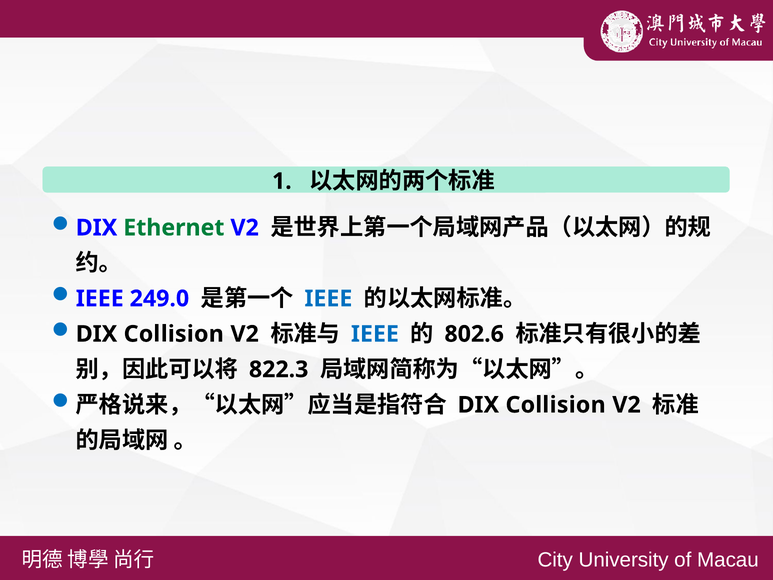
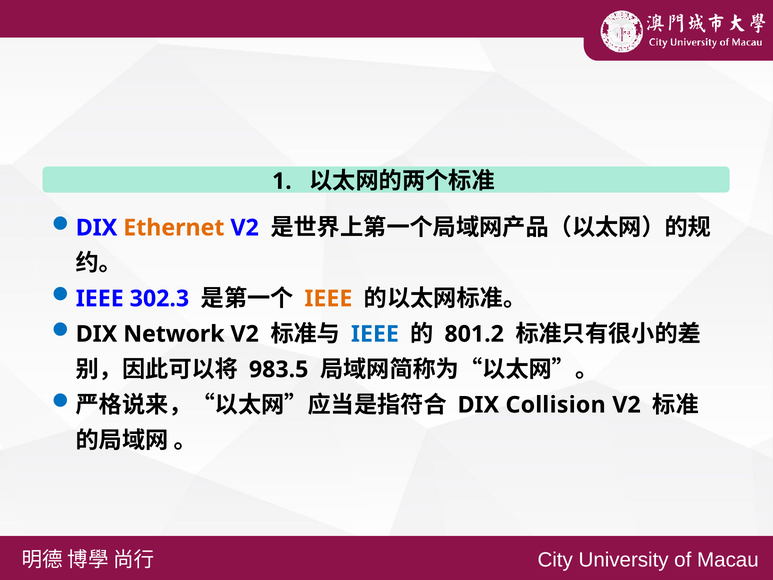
Ethernet colour: green -> orange
249.0: 249.0 -> 302.3
IEEE at (328, 298) colour: blue -> orange
Collision at (174, 334): Collision -> Network
802.6: 802.6 -> 801.2
822.3: 822.3 -> 983.5
